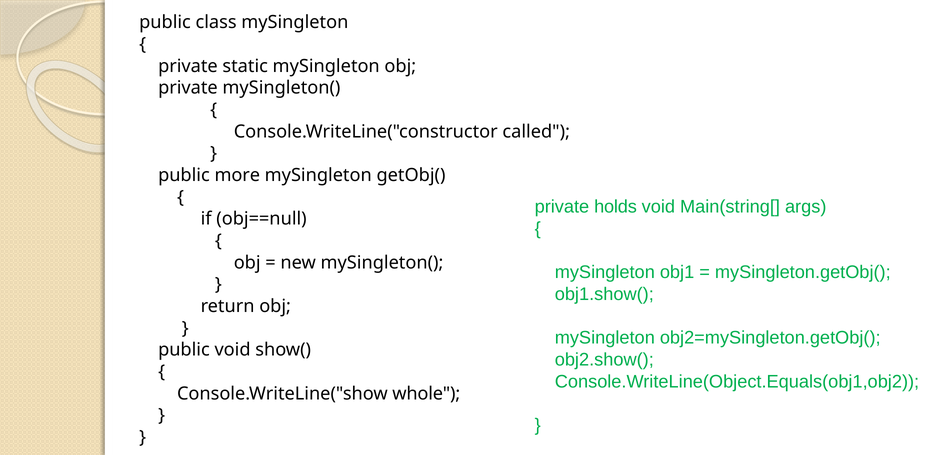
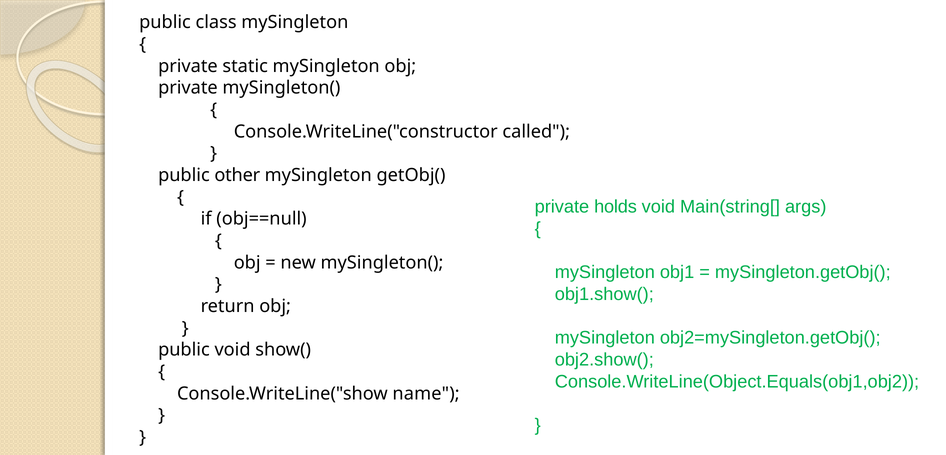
more: more -> other
whole: whole -> name
